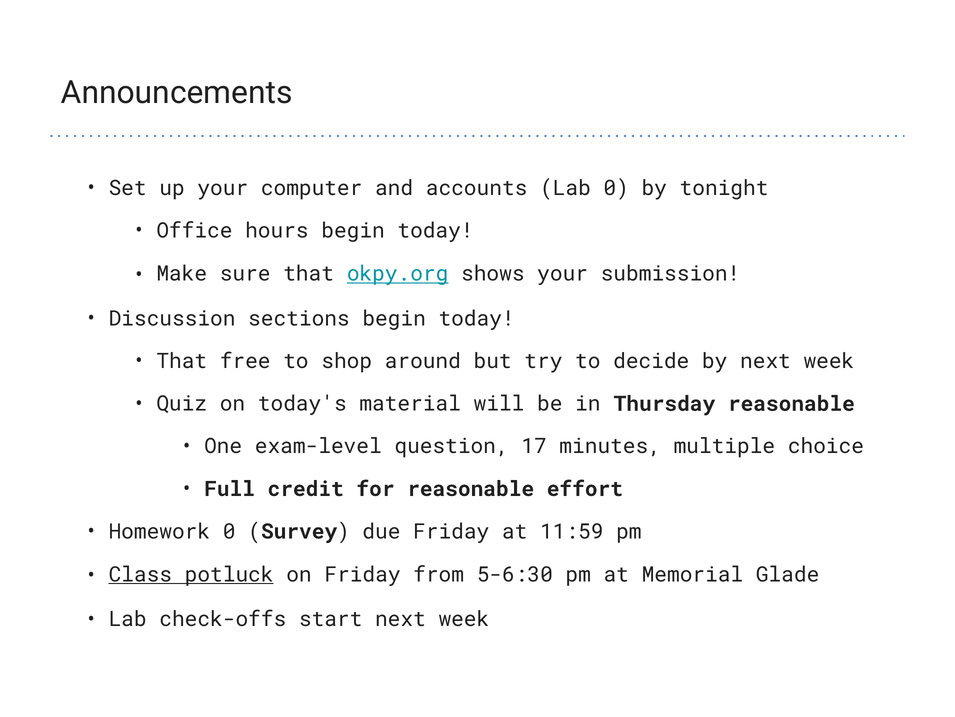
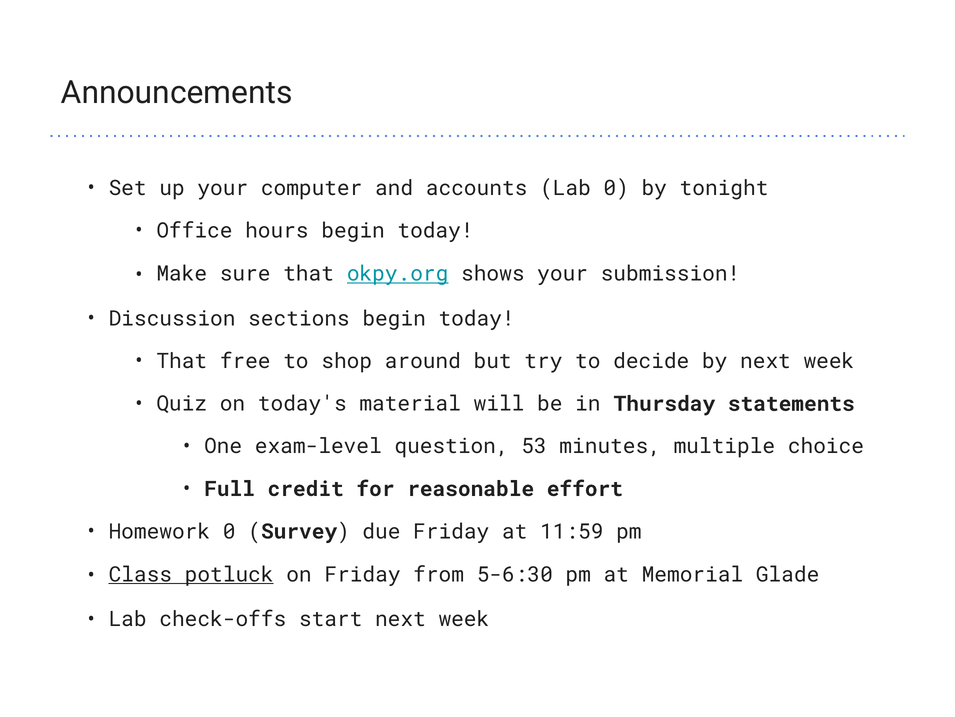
Thursday reasonable: reasonable -> statements
17: 17 -> 53
